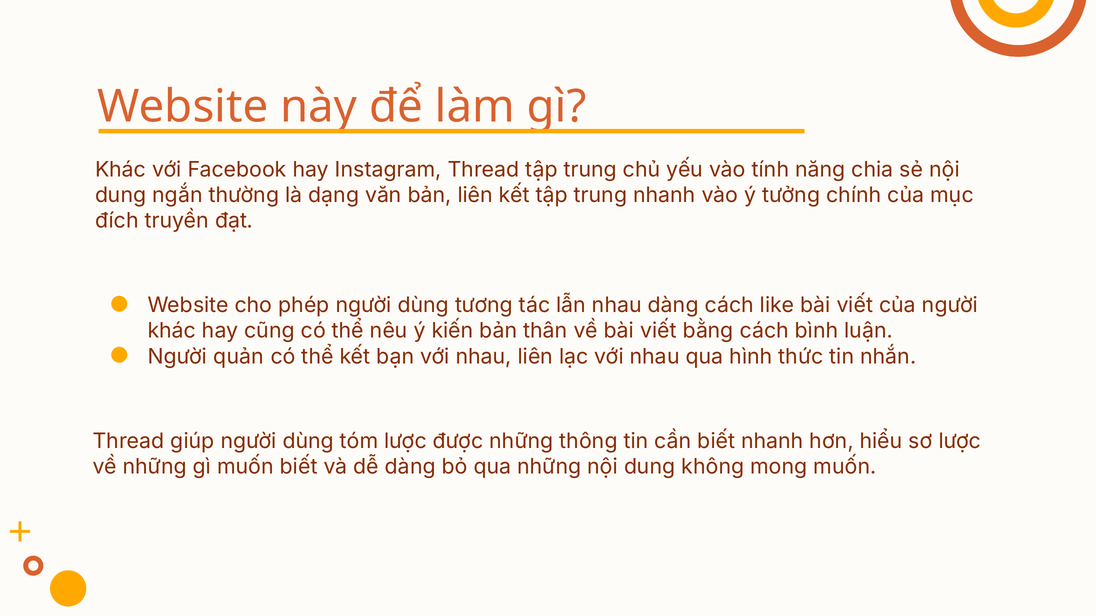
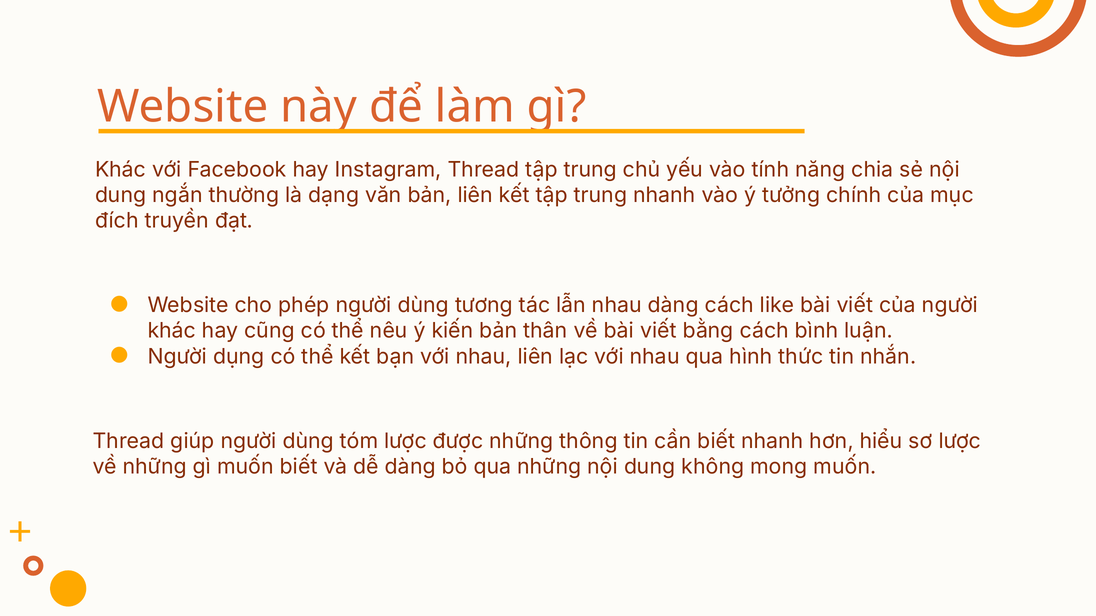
quản: quản -> dụng
